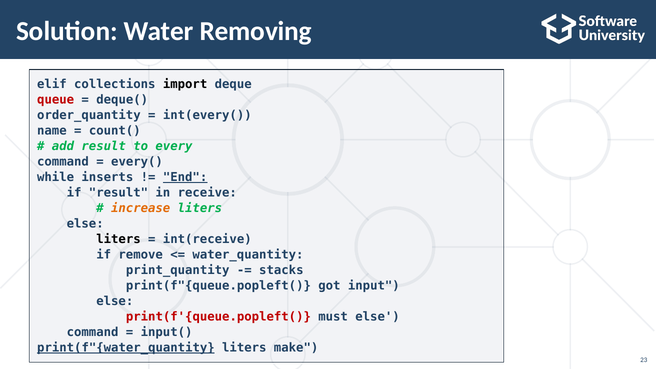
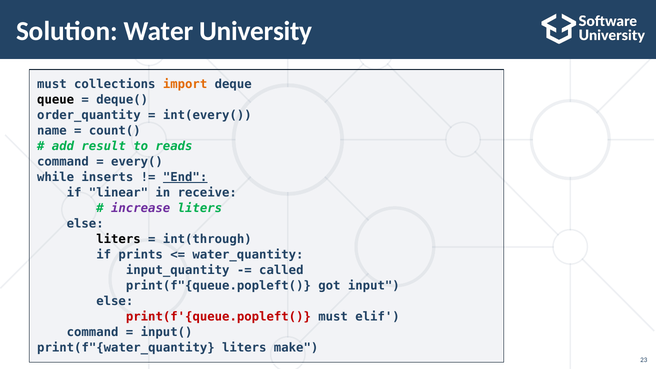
Removing: Removing -> University
elif at (52, 84): elif -> must
import colour: black -> orange
queue colour: red -> black
every: every -> reads
if result: result -> linear
increase colour: orange -> purple
int(receive: int(receive -> int(through
remove: remove -> prints
print_quantity: print_quantity -> input_quantity
stacks: stacks -> called
must else: else -> elif
print(f"{water_quantity underline: present -> none
